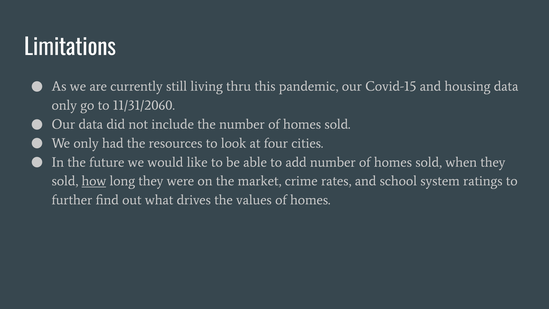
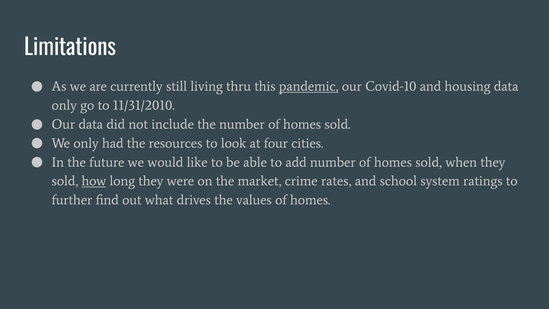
pandemic underline: none -> present
Covid-15: Covid-15 -> Covid-10
11/31/2060: 11/31/2060 -> 11/31/2010
